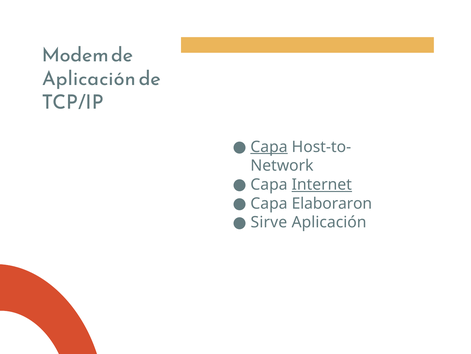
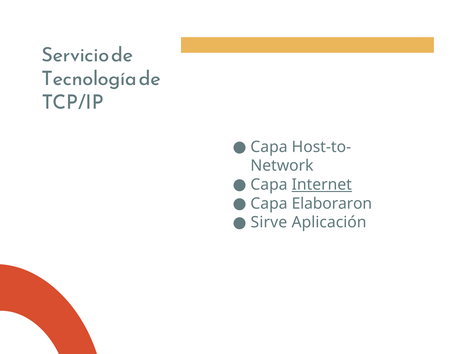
Modem: Modem -> Servicio
Aplicación at (89, 78): Aplicación -> Tecnología
Capa at (269, 147) underline: present -> none
